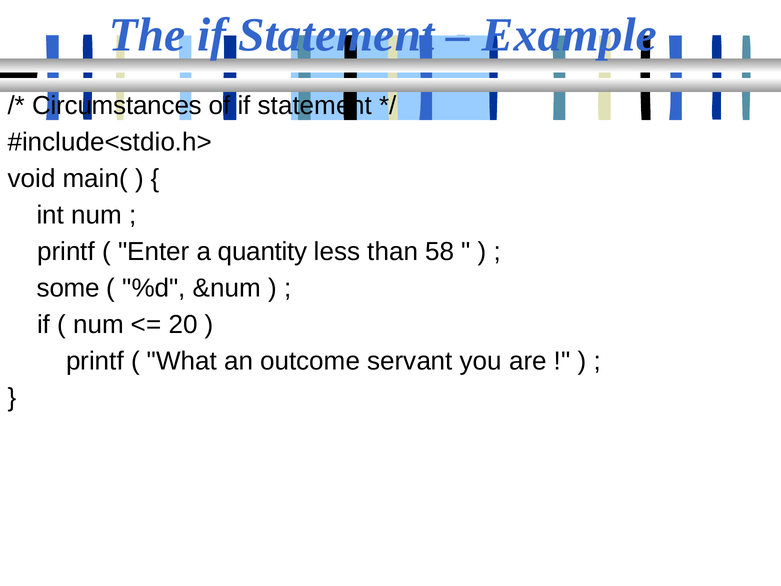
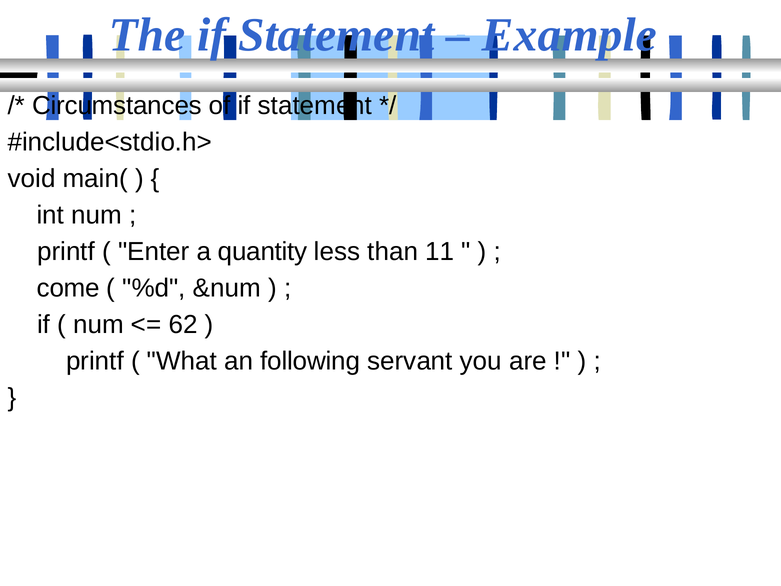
58: 58 -> 11
some: some -> come
20: 20 -> 62
outcome: outcome -> following
